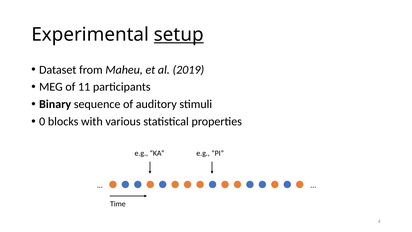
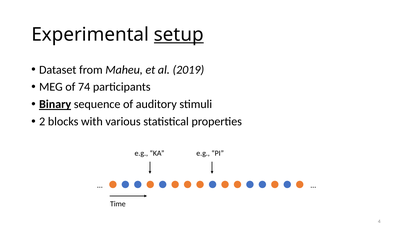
11: 11 -> 74
Binary underline: none -> present
0: 0 -> 2
